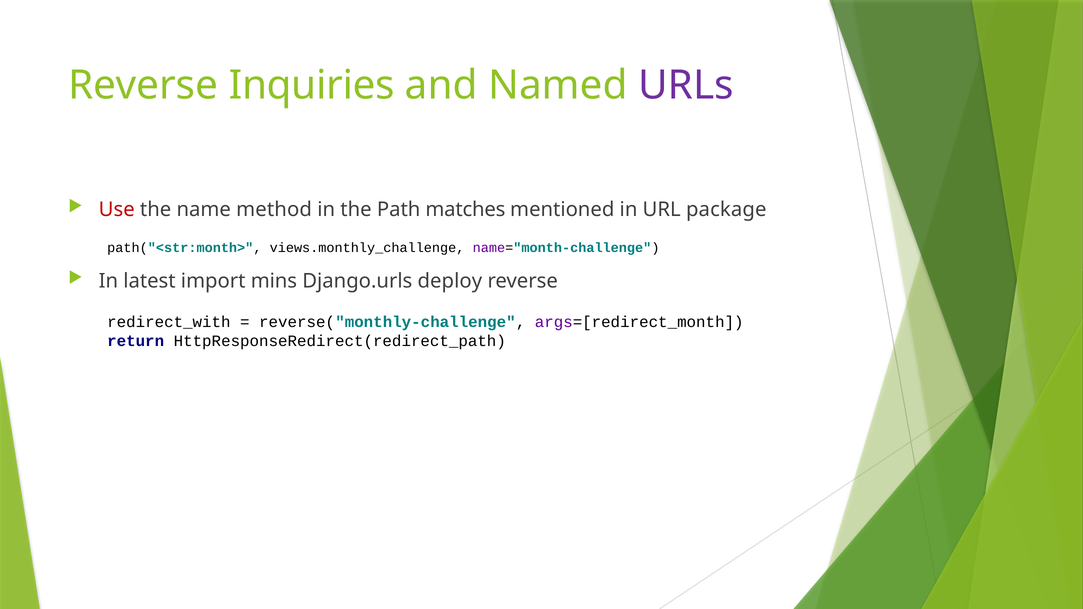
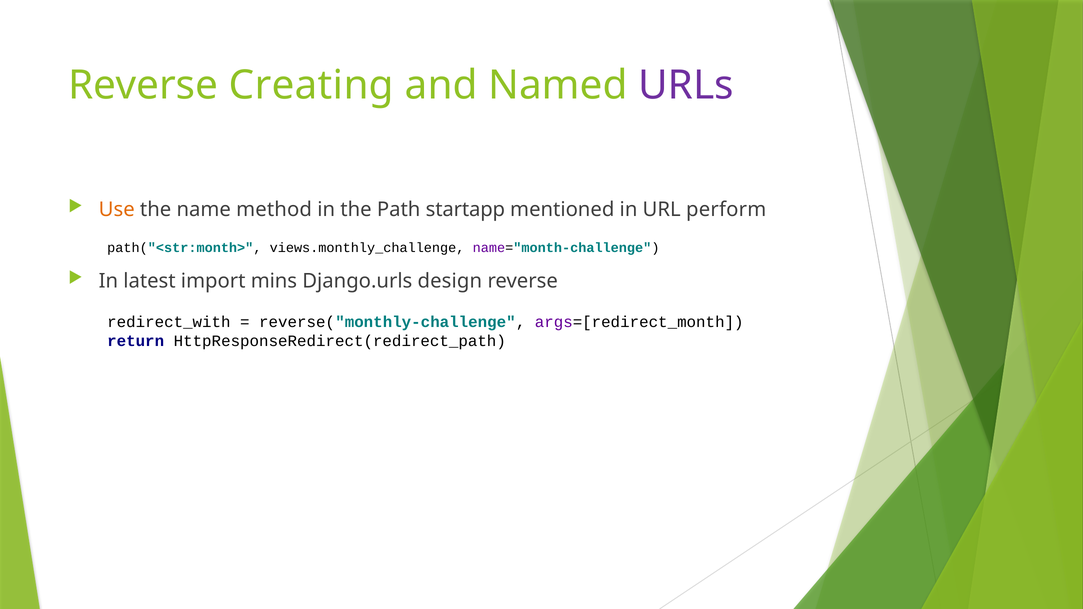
Inquiries: Inquiries -> Creating
Use colour: red -> orange
matches: matches -> startapp
package: package -> perform
deploy: deploy -> design
